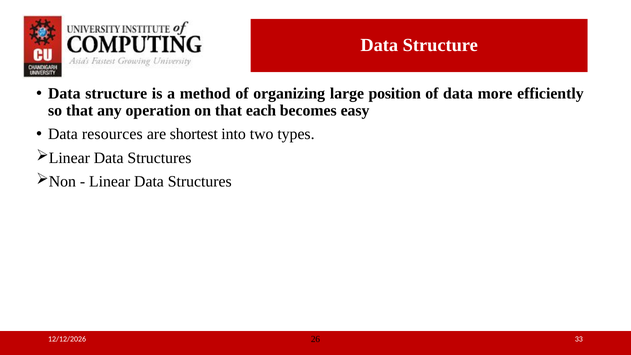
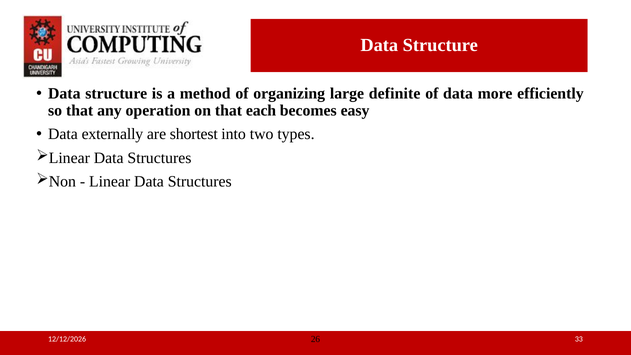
position: position -> definite
resources: resources -> externally
